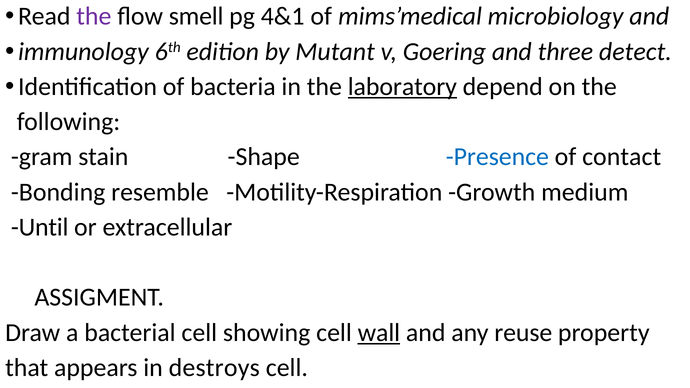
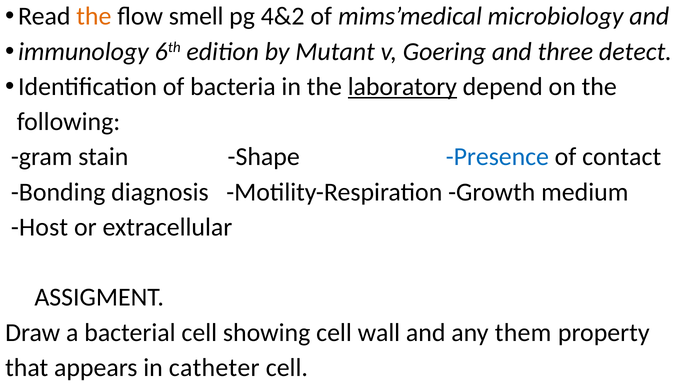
the at (94, 16) colour: purple -> orange
4&1: 4&1 -> 4&2
resemble: resemble -> diagnosis
Until: Until -> Host
wall underline: present -> none
reuse: reuse -> them
destroys: destroys -> catheter
